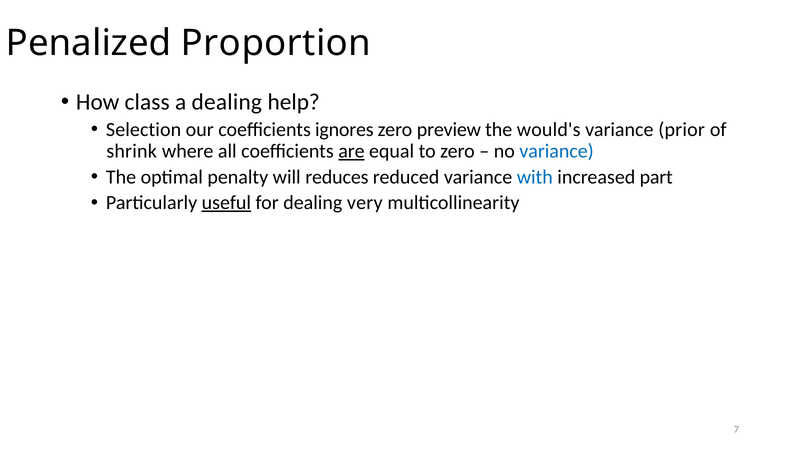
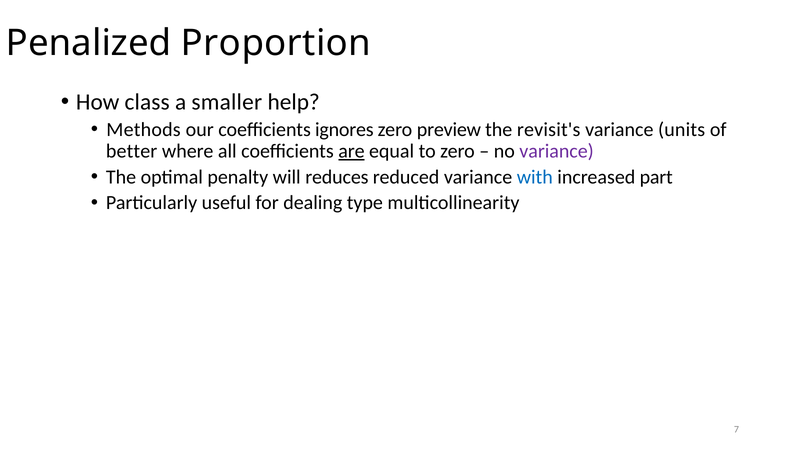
a dealing: dealing -> smaller
Selection: Selection -> Methods
would's: would's -> revisit's
prior: prior -> units
shrink: shrink -> better
variance at (557, 151) colour: blue -> purple
useful underline: present -> none
very: very -> type
